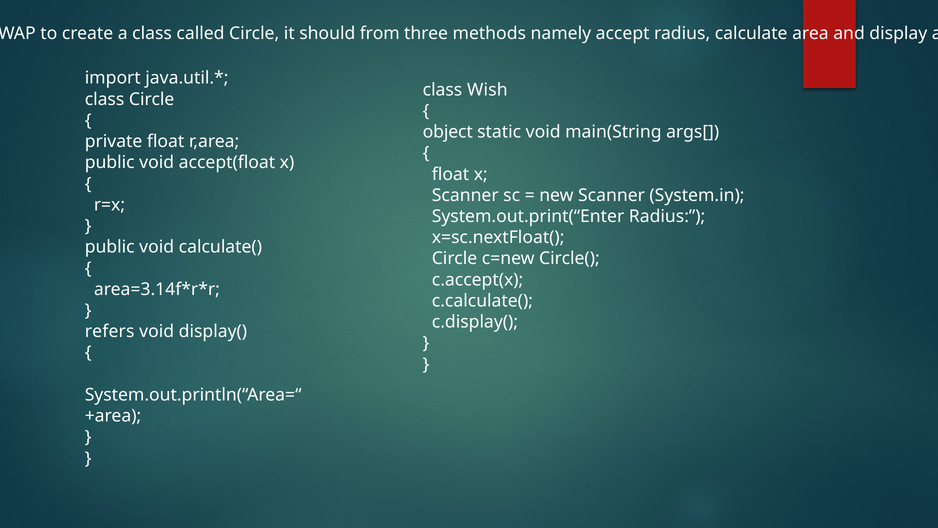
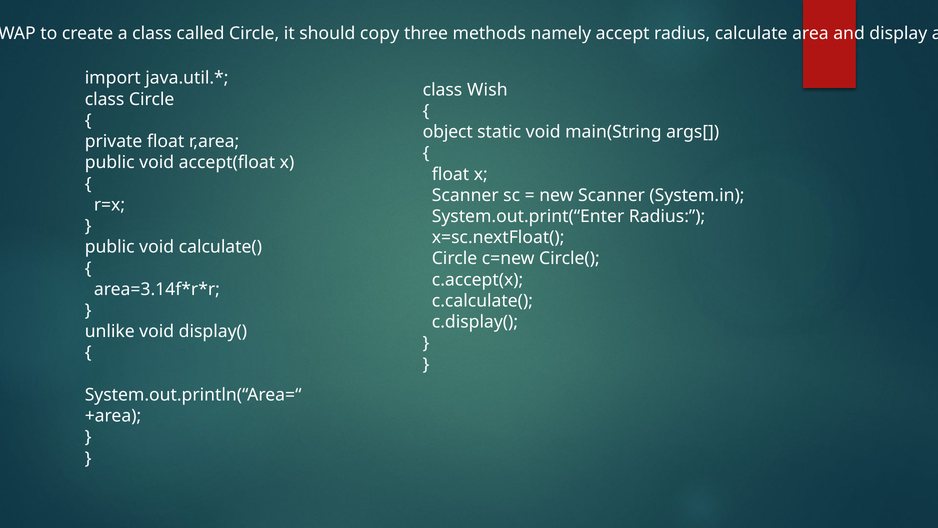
from: from -> copy
refers: refers -> unlike
